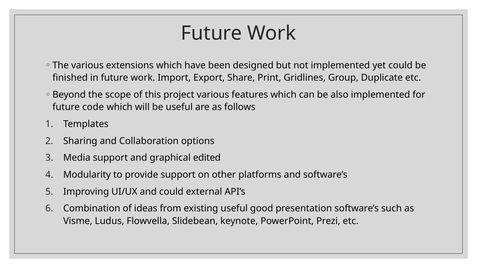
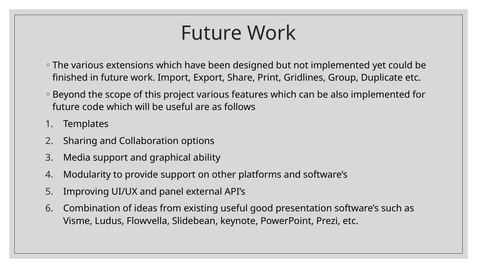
edited: edited -> ability
and could: could -> panel
